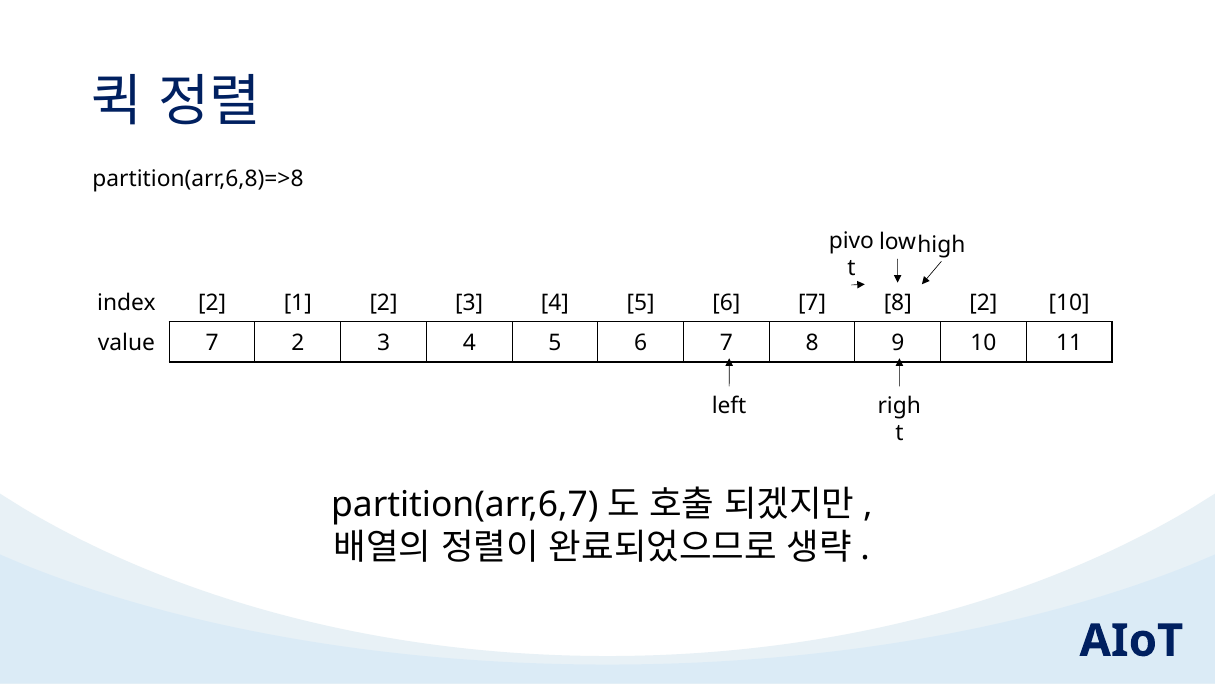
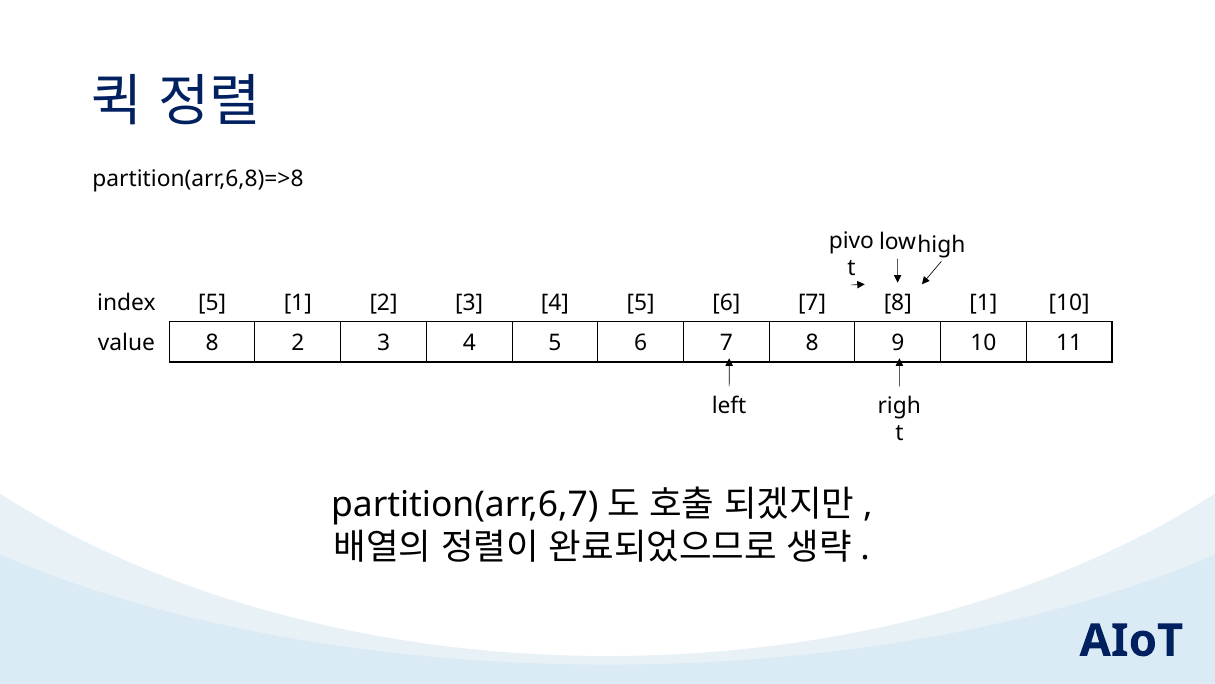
index 2: 2 -> 5
8 2: 2 -> 1
value 7: 7 -> 8
